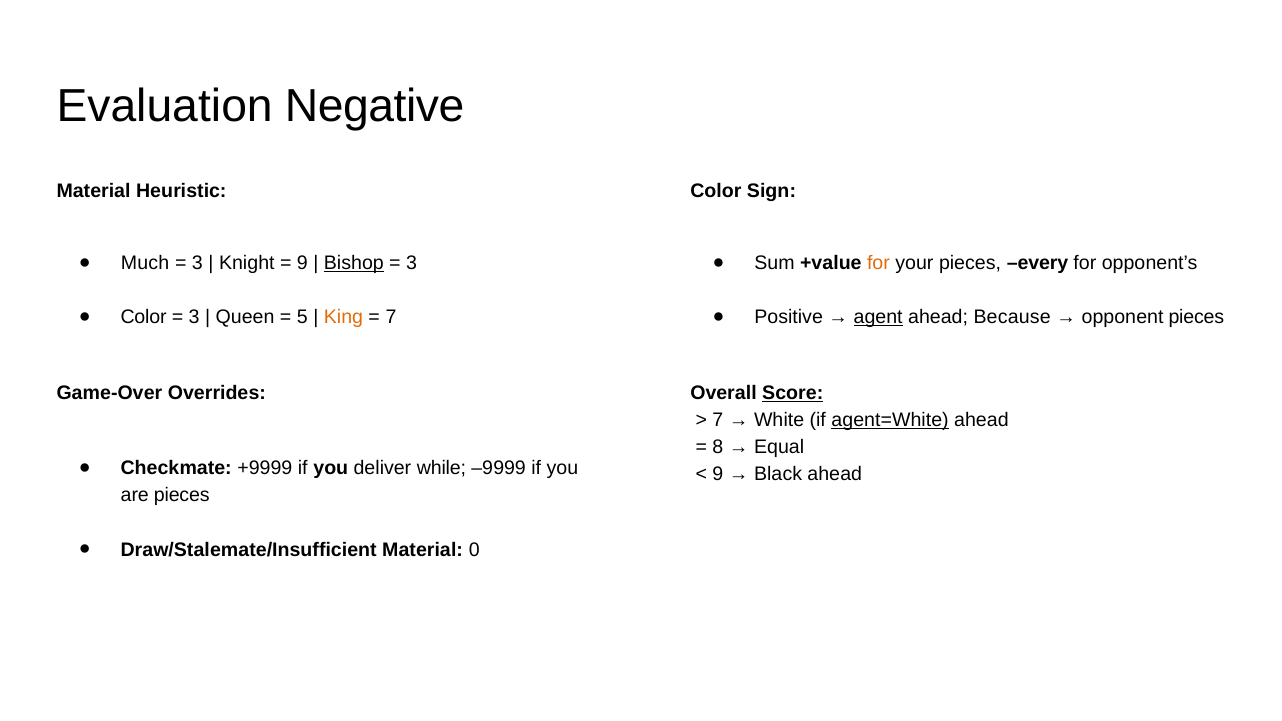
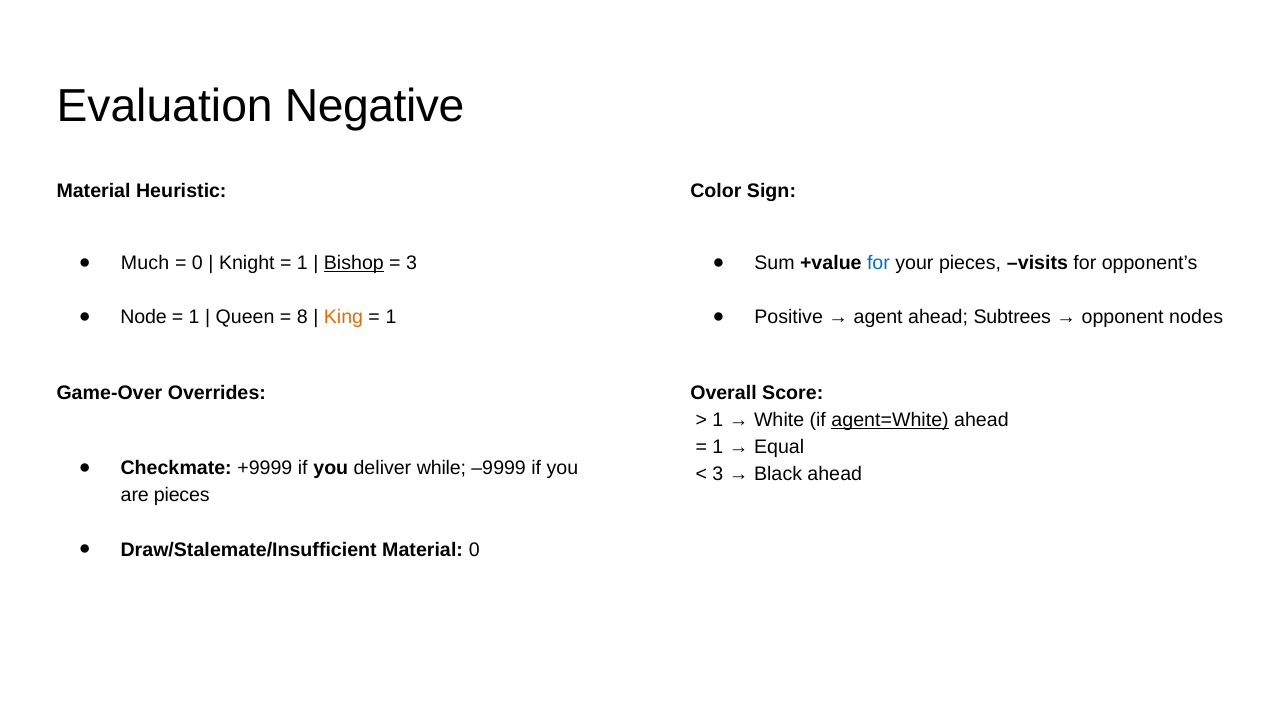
3 at (197, 263): 3 -> 0
9 at (302, 263): 9 -> 1
for at (878, 263) colour: orange -> blue
every: every -> visits
Color at (144, 317): Color -> Node
3 at (194, 317): 3 -> 1
5: 5 -> 8
7 at (391, 317): 7 -> 1
agent underline: present -> none
Because: Because -> Subtrees
opponent pieces: pieces -> nodes
Score underline: present -> none
7 at (718, 420): 7 -> 1
8 at (718, 447): 8 -> 1
9 at (718, 474): 9 -> 3
